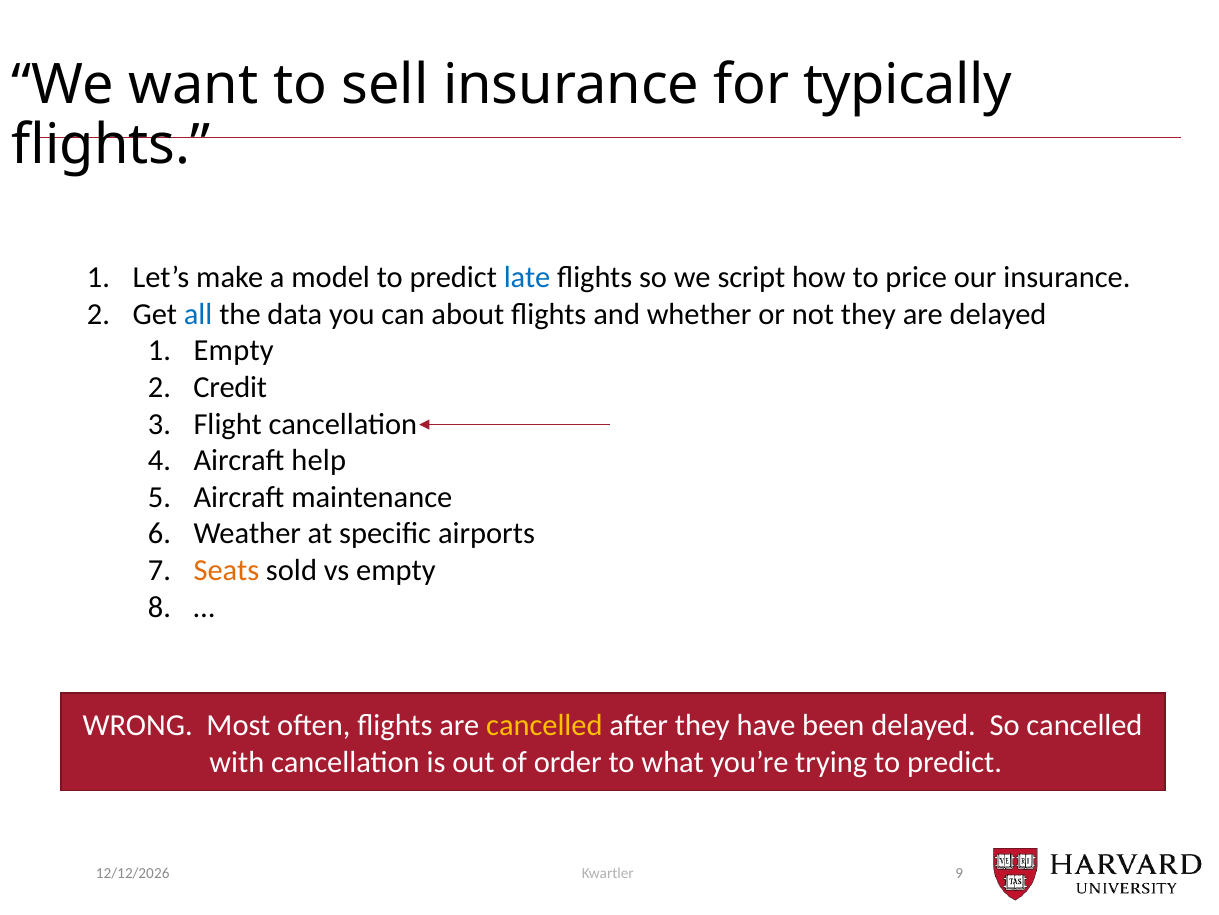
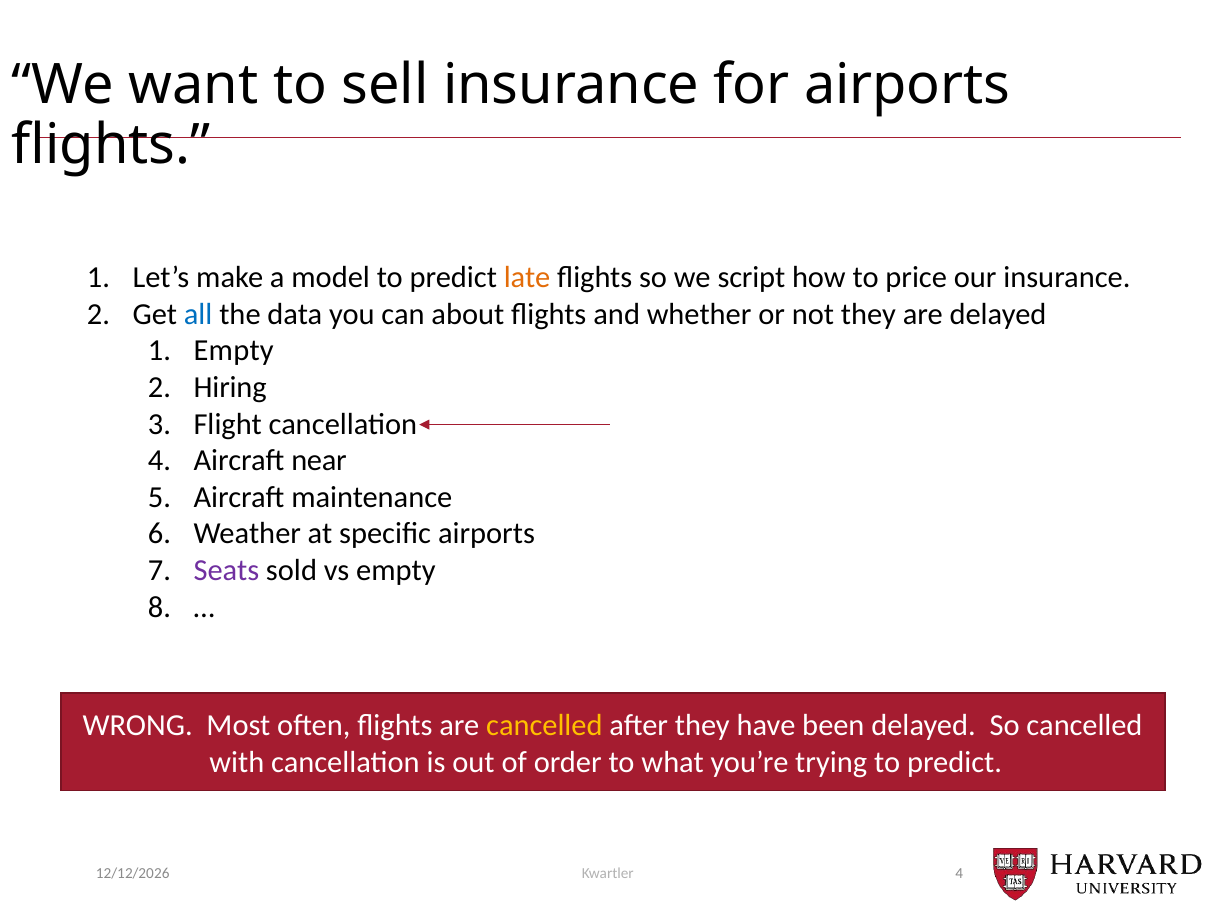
for typically: typically -> airports
late colour: blue -> orange
Credit: Credit -> Hiring
help: help -> near
Seats colour: orange -> purple
9 at (959, 873): 9 -> 4
